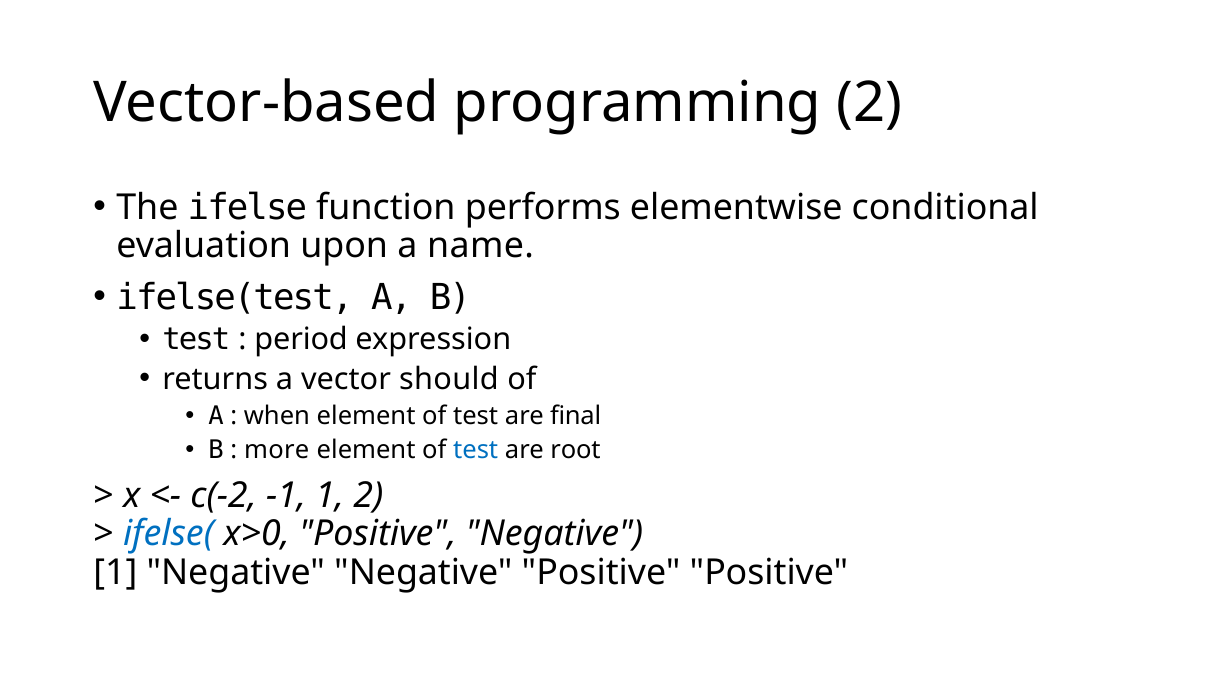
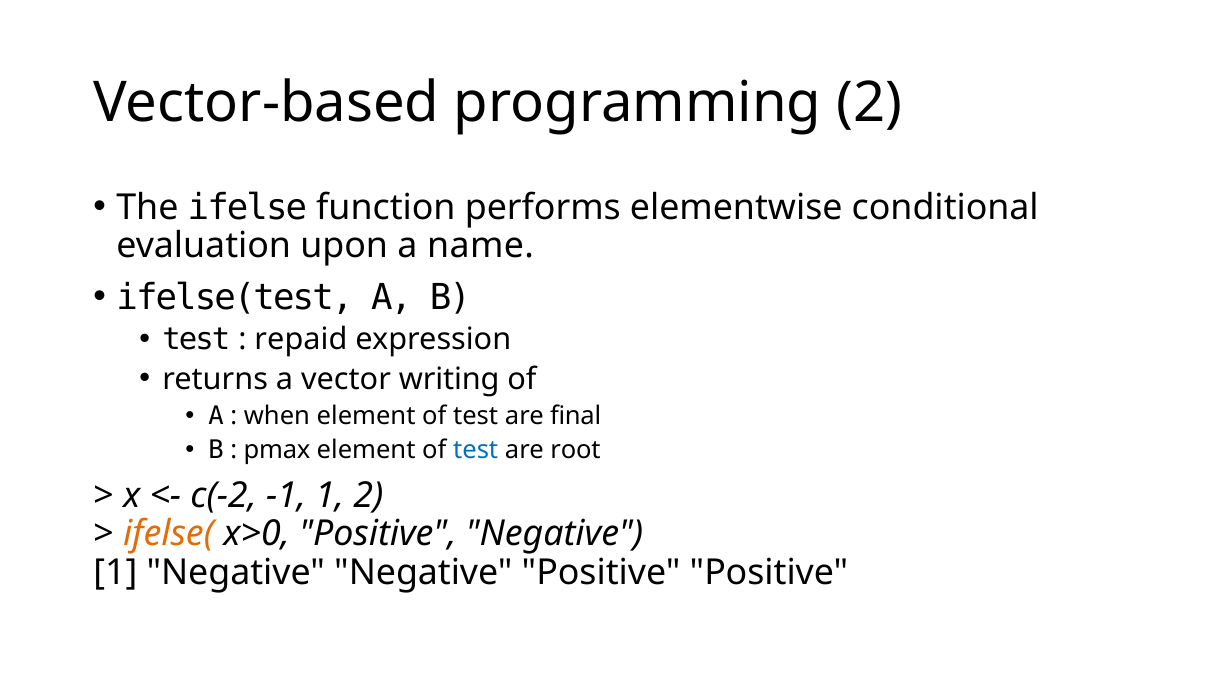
period: period -> repaid
should: should -> writing
more: more -> pmax
ifelse( colour: blue -> orange
